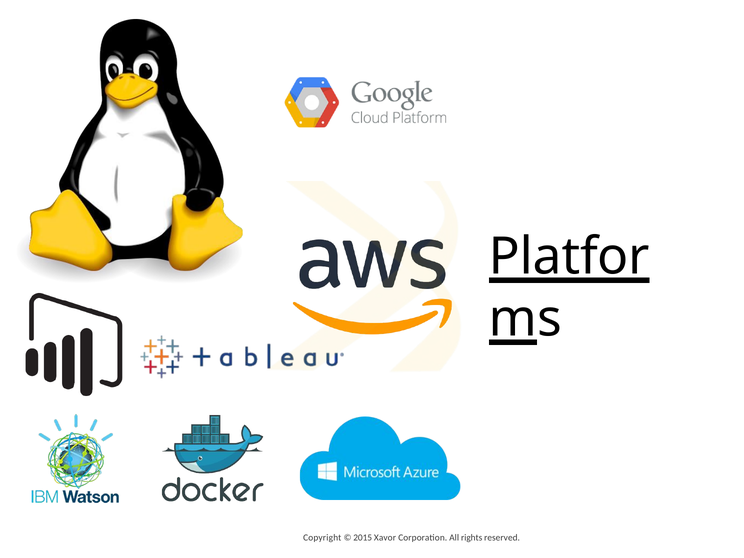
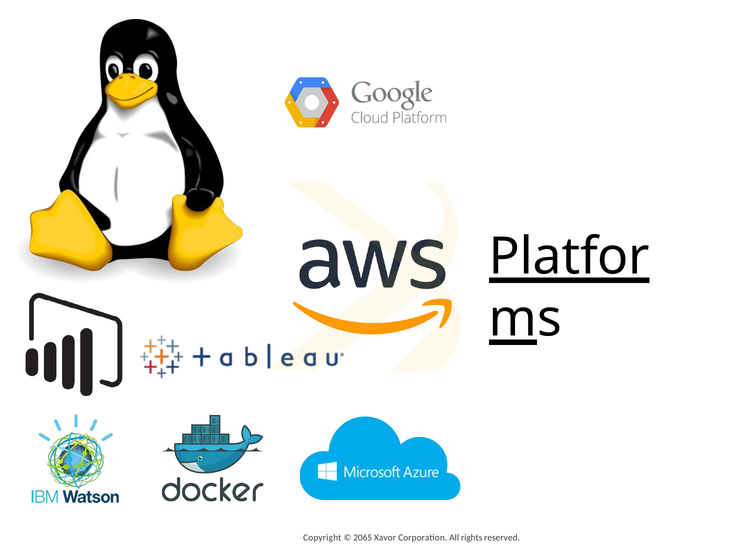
2015: 2015 -> 2065
